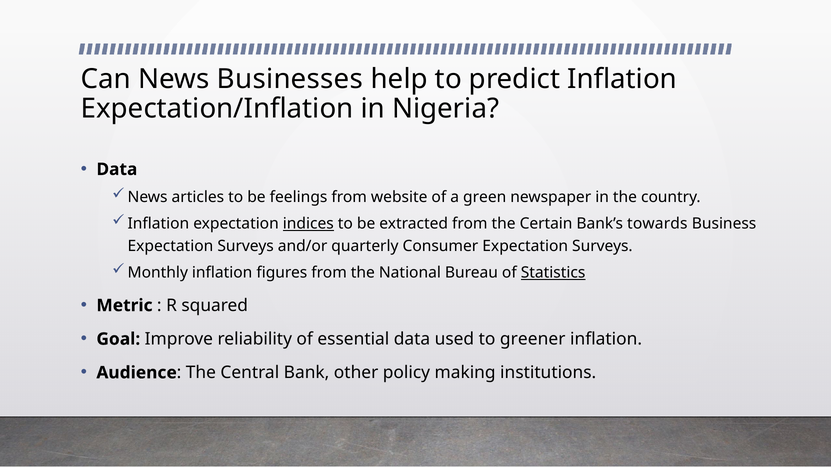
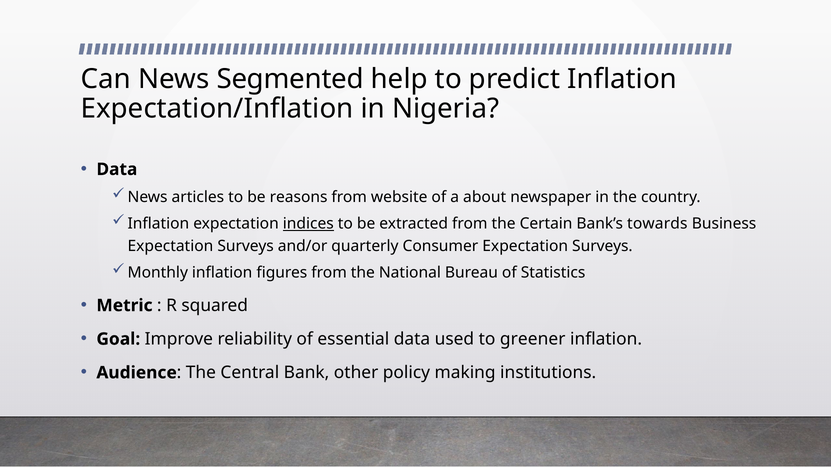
Businesses: Businesses -> Segmented
feelings: feelings -> reasons
green: green -> about
Statistics underline: present -> none
